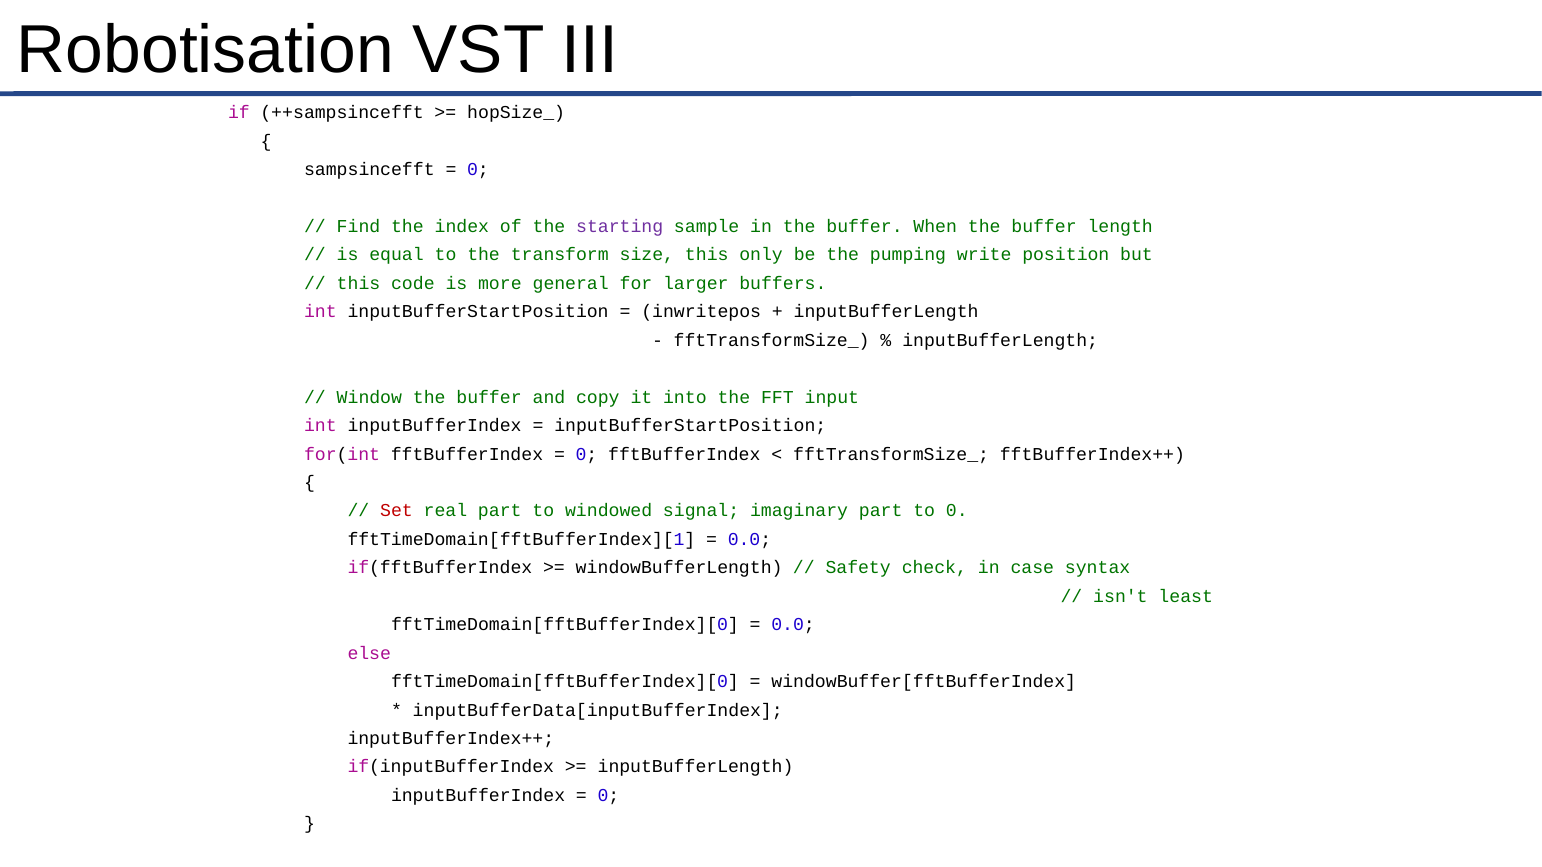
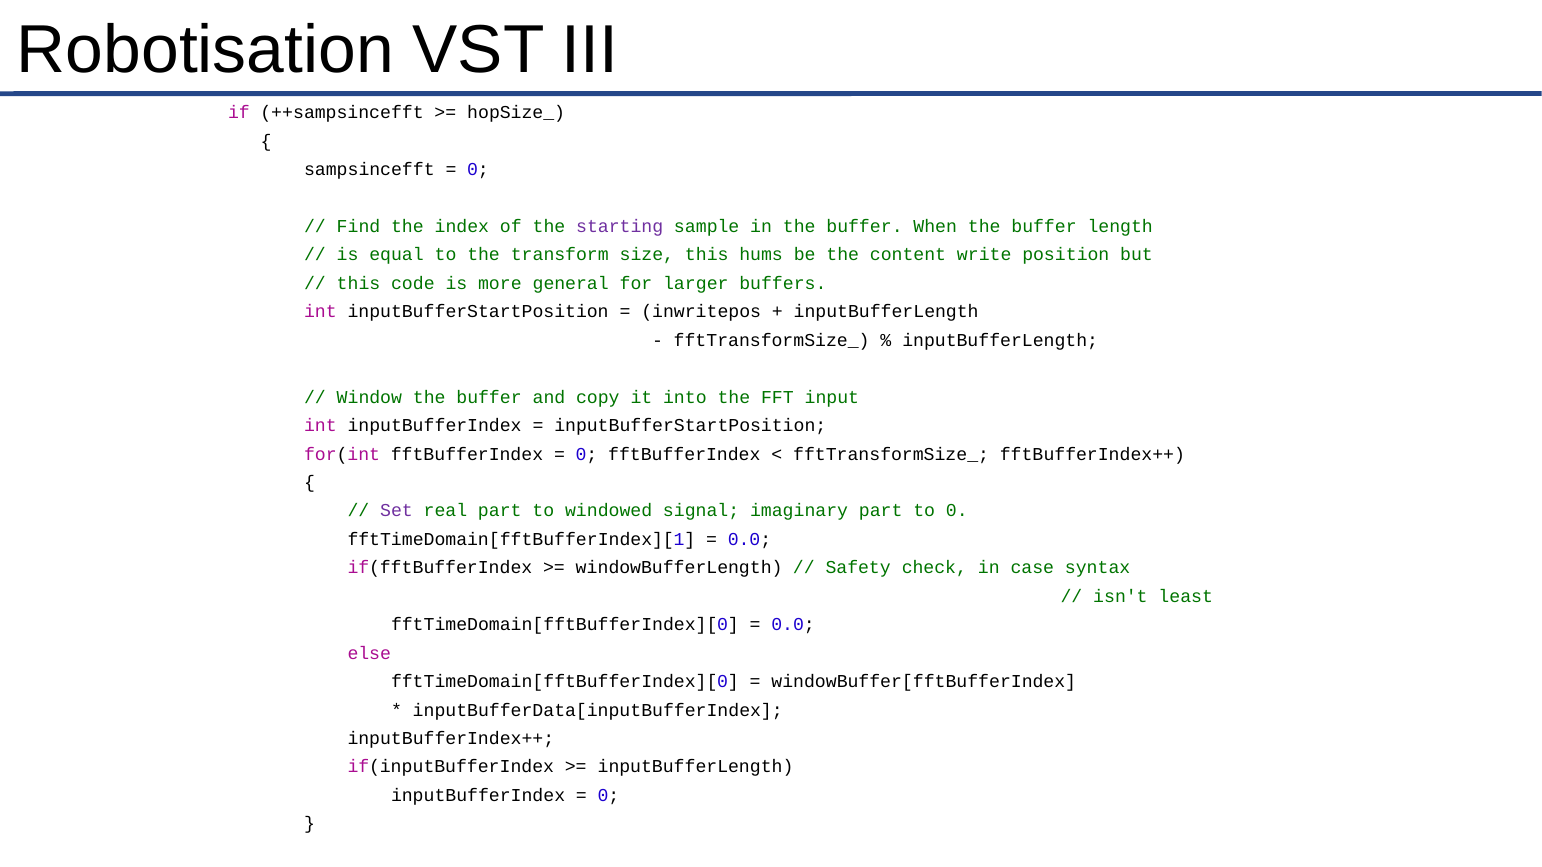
only: only -> hums
pumping: pumping -> content
Set colour: red -> purple
